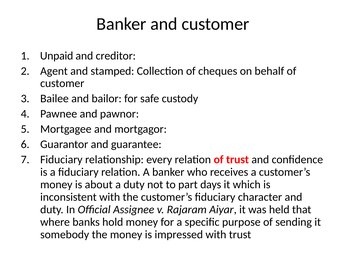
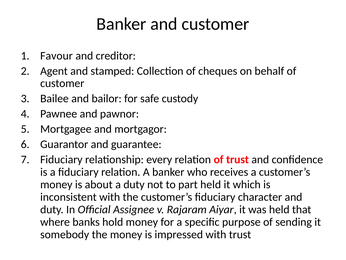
Unpaid: Unpaid -> Favour
part days: days -> held
